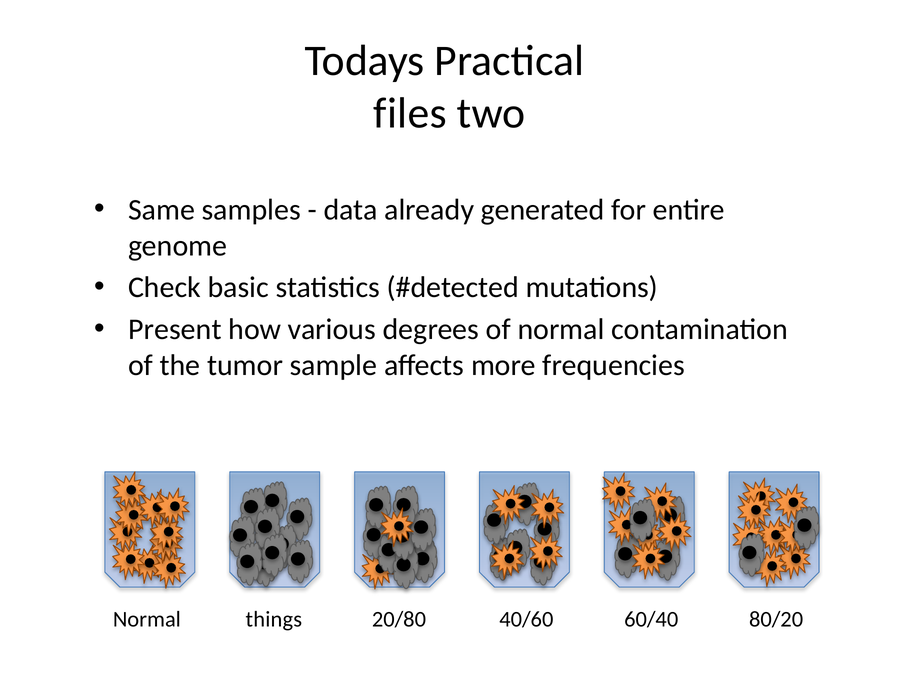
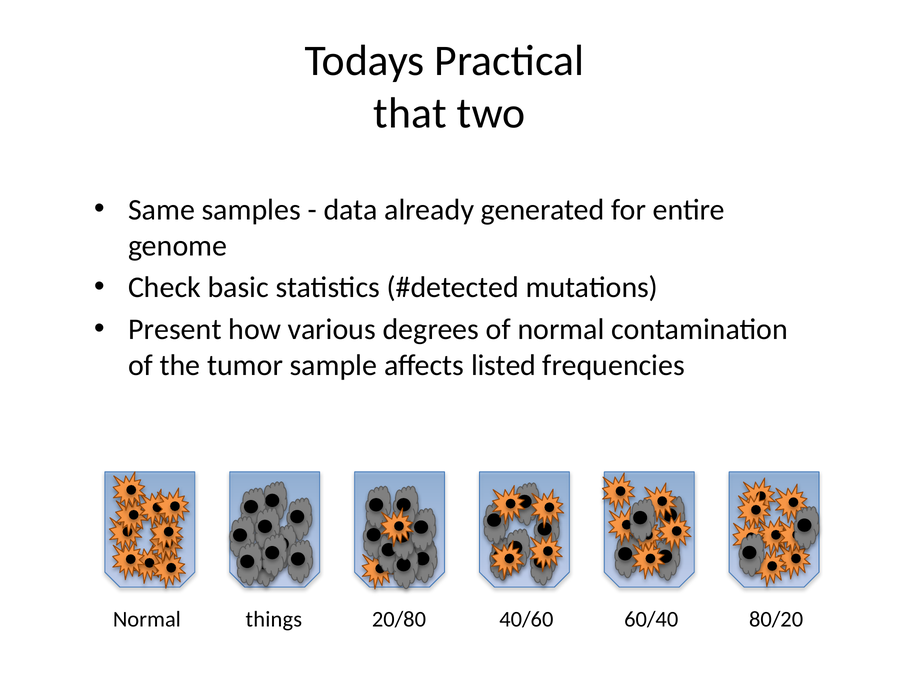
files: files -> that
more: more -> listed
